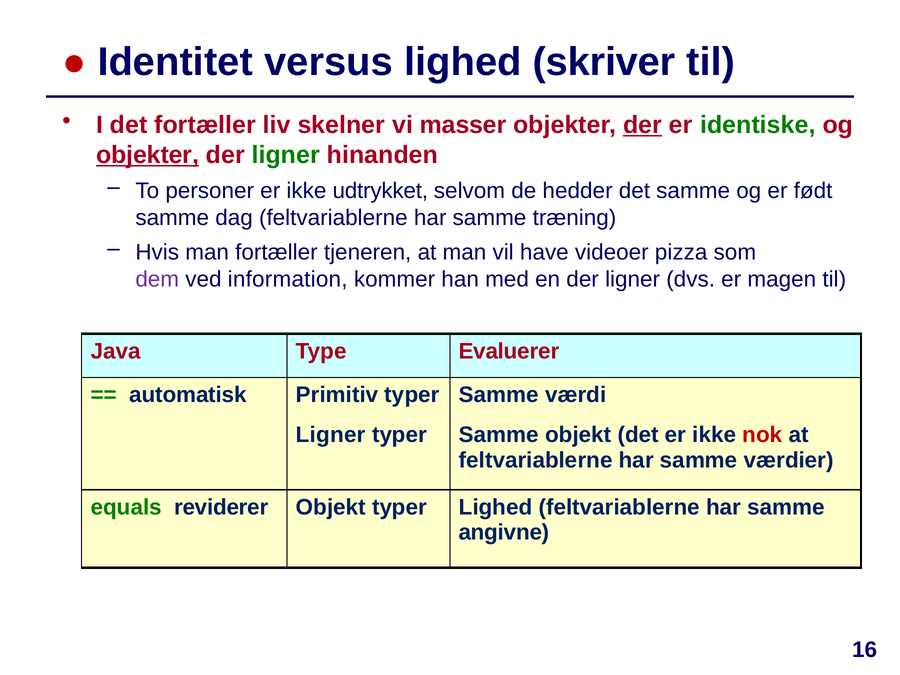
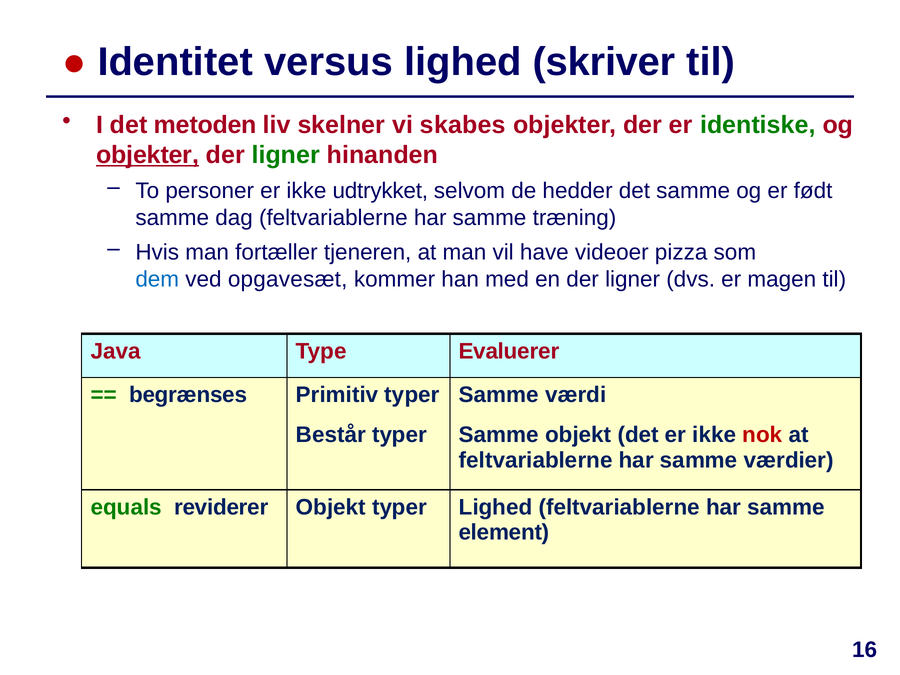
det fortæller: fortæller -> metoden
masser: masser -> skabes
der at (642, 125) underline: present -> none
dem colour: purple -> blue
information: information -> opgavesæt
automatisk: automatisk -> begrænses
Ligner at (331, 435): Ligner -> Består
angivne: angivne -> element
